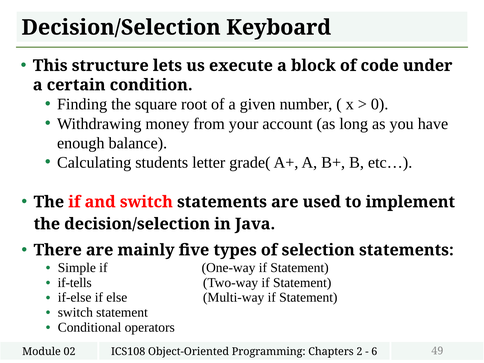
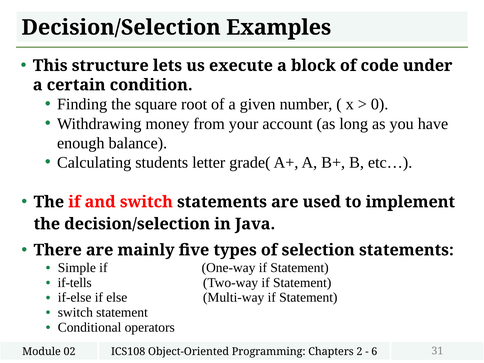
Keyboard: Keyboard -> Examples
49: 49 -> 31
